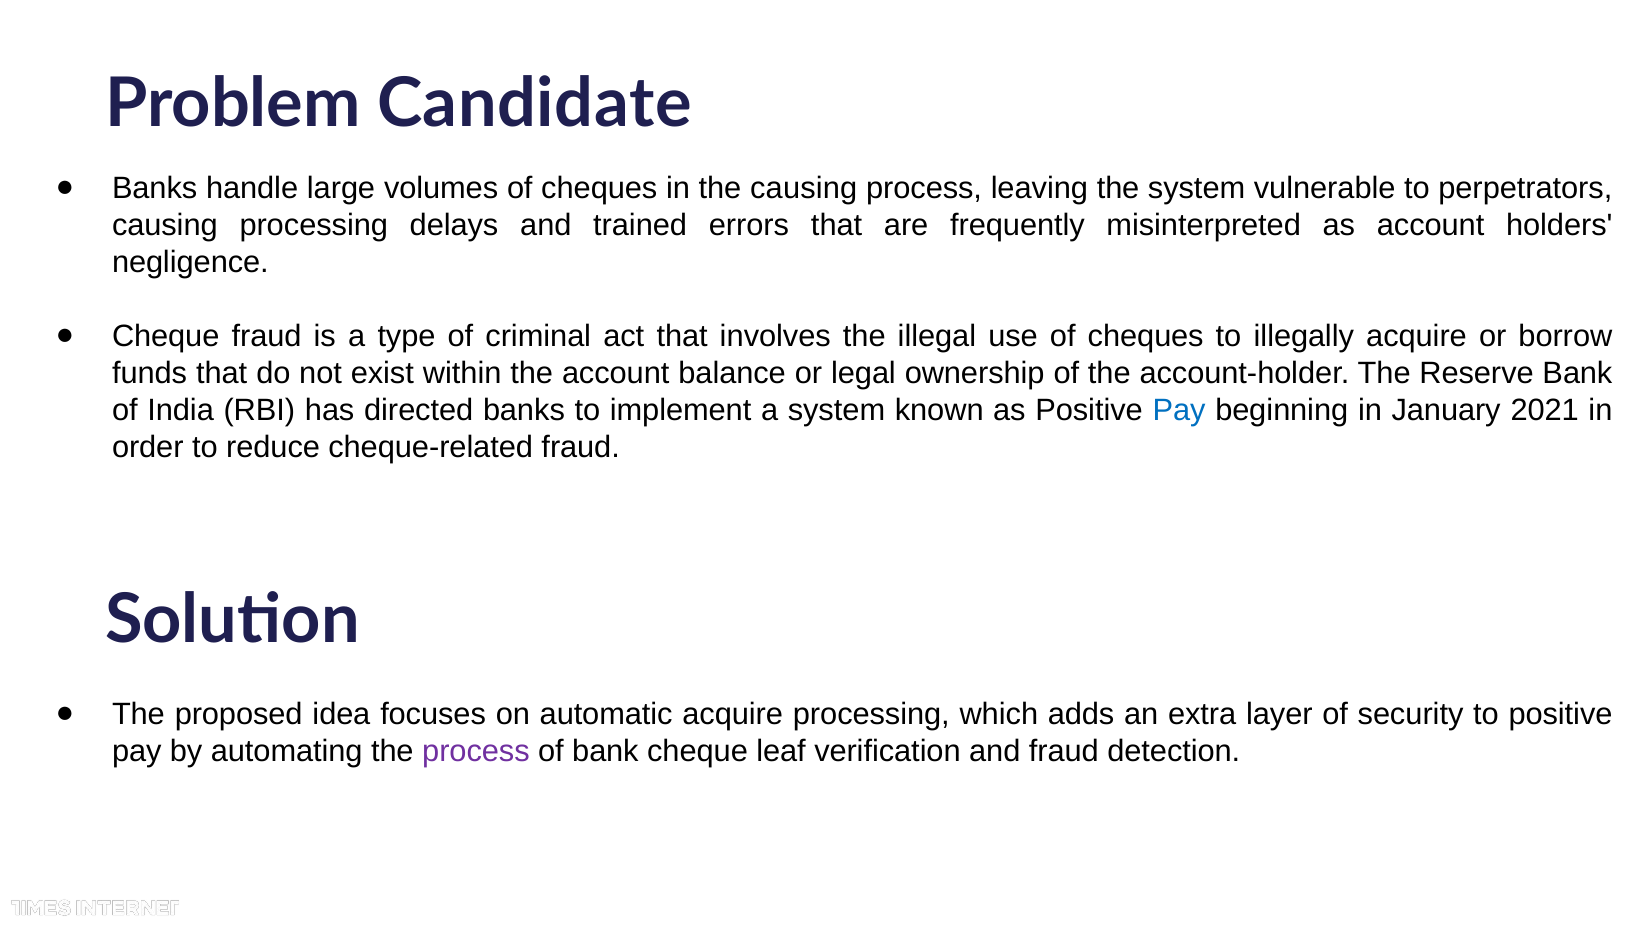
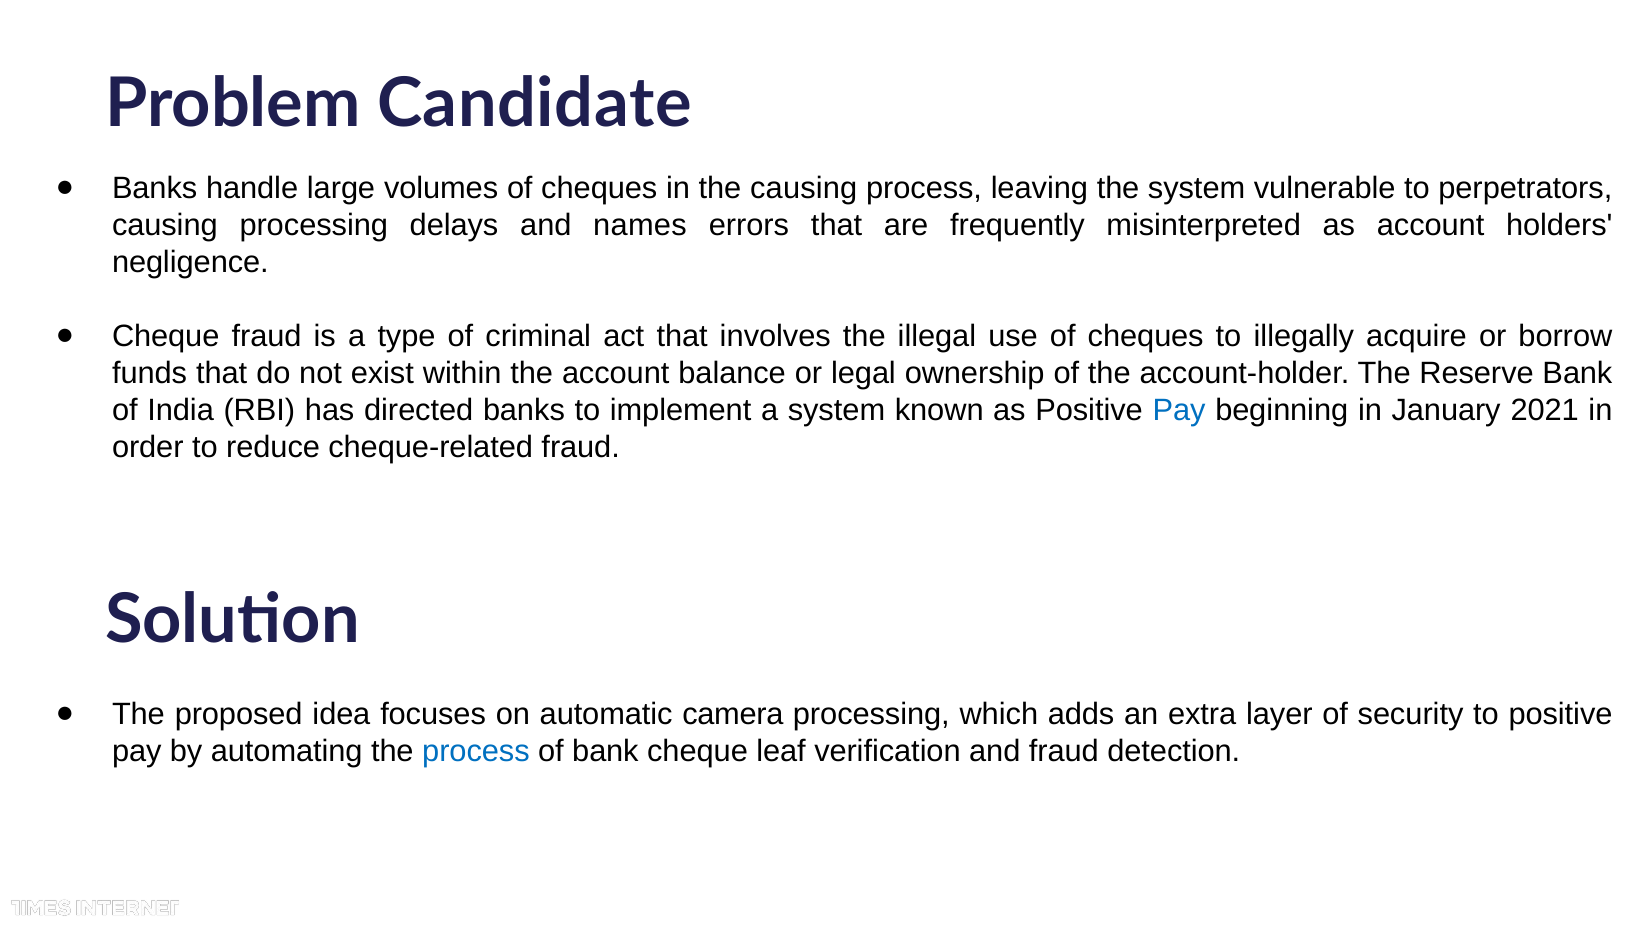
trained: trained -> names
automatic acquire: acquire -> camera
process at (476, 751) colour: purple -> blue
